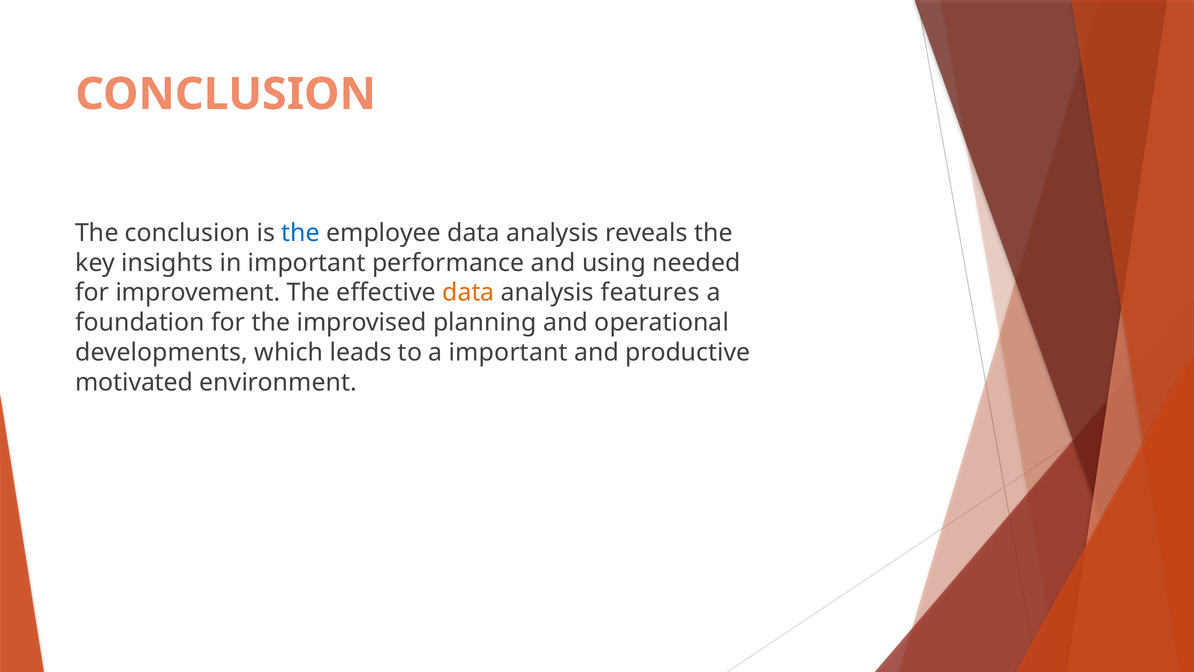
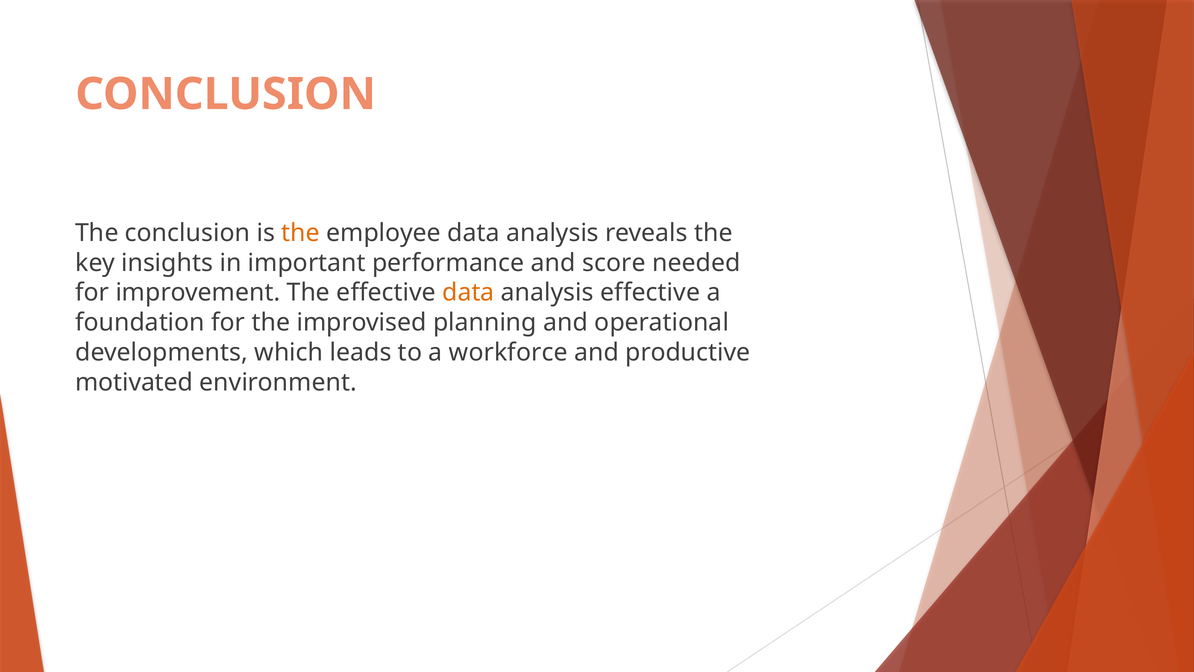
the at (301, 233) colour: blue -> orange
using: using -> score
analysis features: features -> effective
a important: important -> workforce
